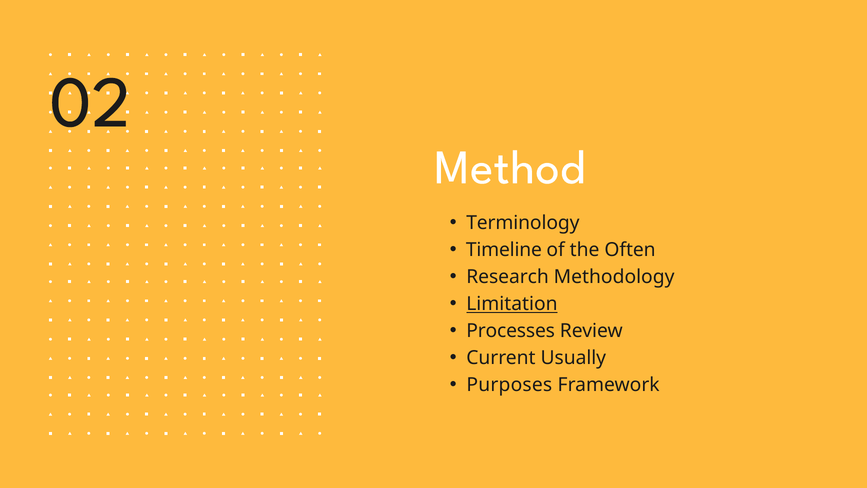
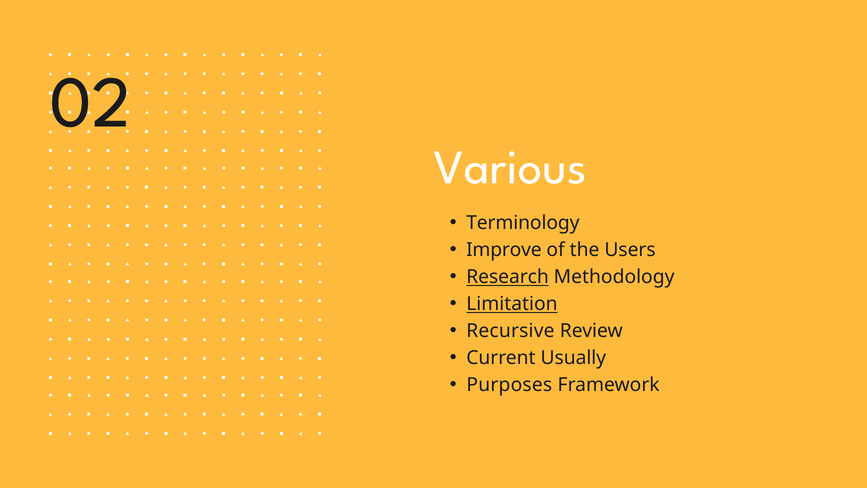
Method: Method -> Various
Timeline: Timeline -> Improve
Often: Often -> Users
Research underline: none -> present
Processes: Processes -> Recursive
